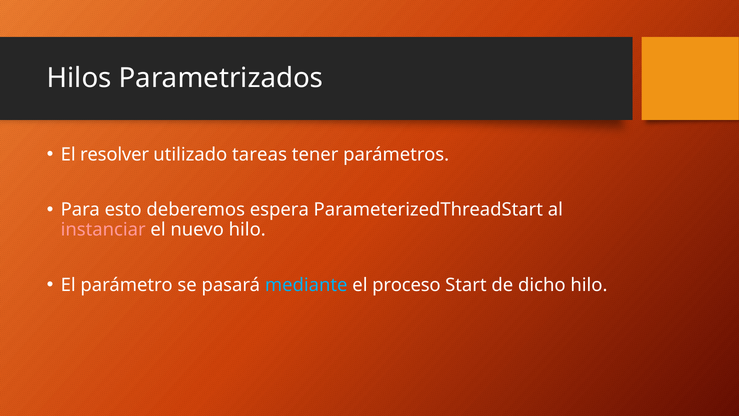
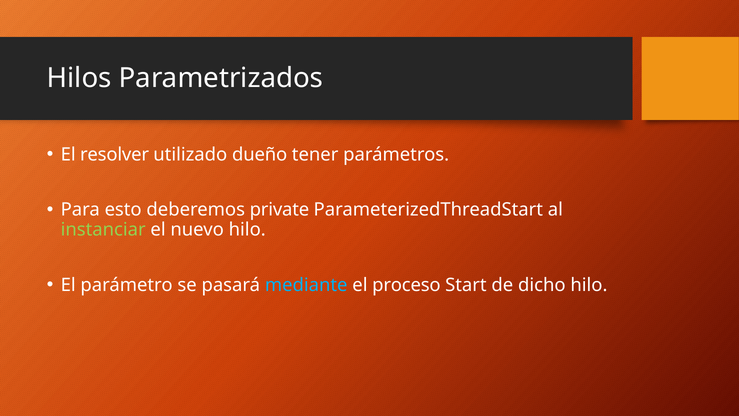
tareas: tareas -> dueño
espera: espera -> private
instanciar colour: pink -> light green
